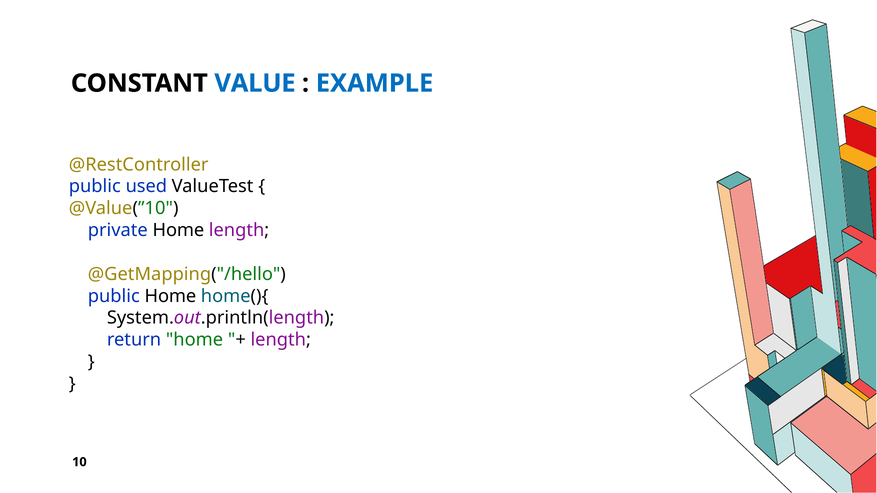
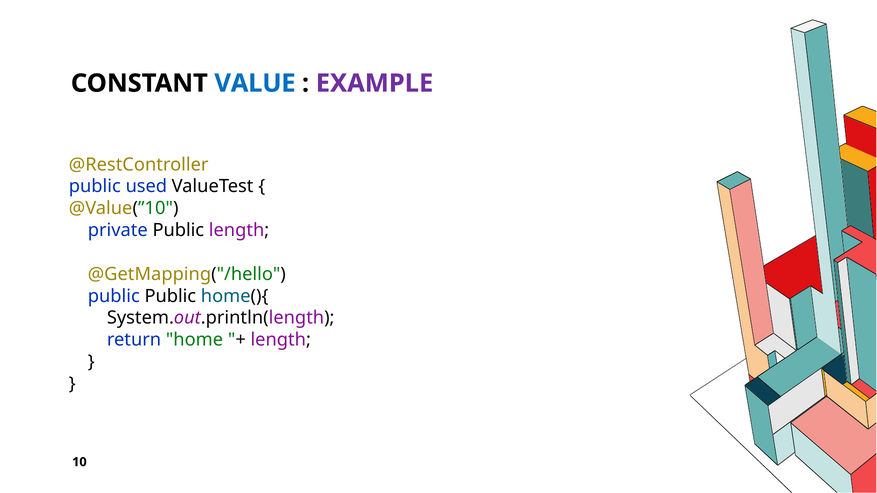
EXAMPLE colour: blue -> purple
private Home: Home -> Public
public Home: Home -> Public
